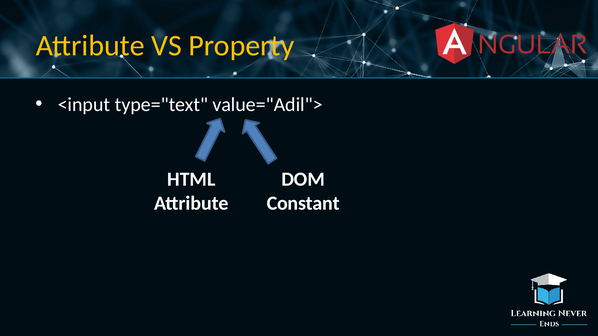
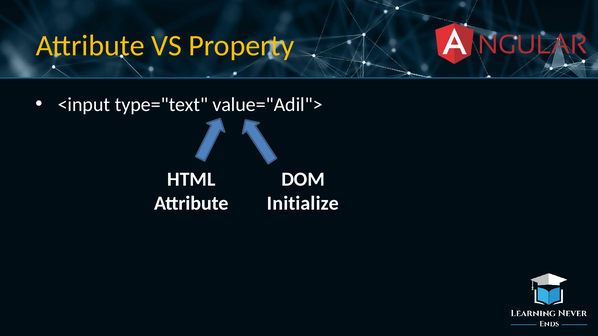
Constant: Constant -> Initialize
